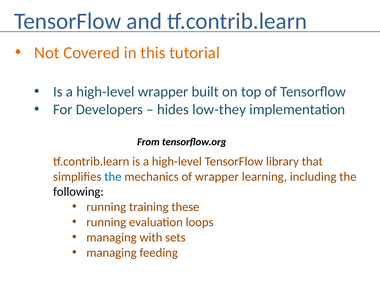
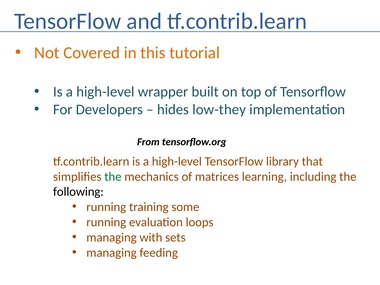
the at (113, 177) colour: blue -> green
of wrapper: wrapper -> matrices
these: these -> some
